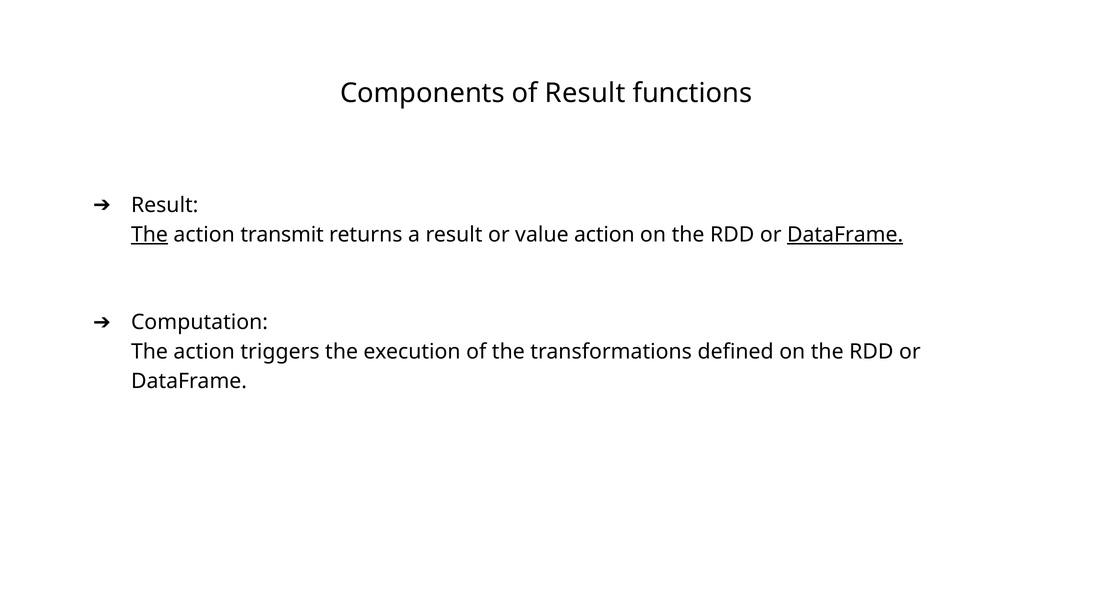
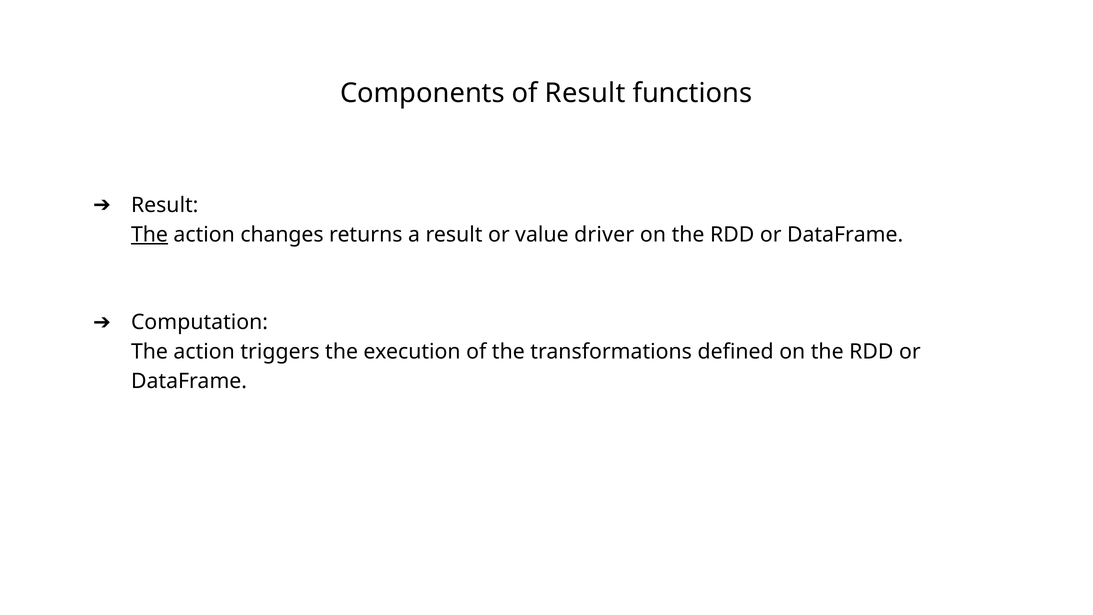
transmit: transmit -> changes
value action: action -> driver
DataFrame at (845, 234) underline: present -> none
